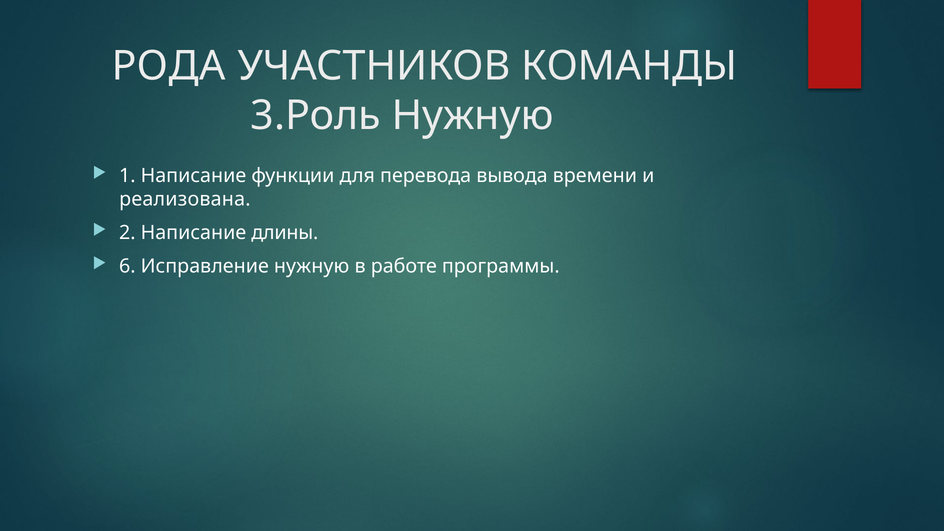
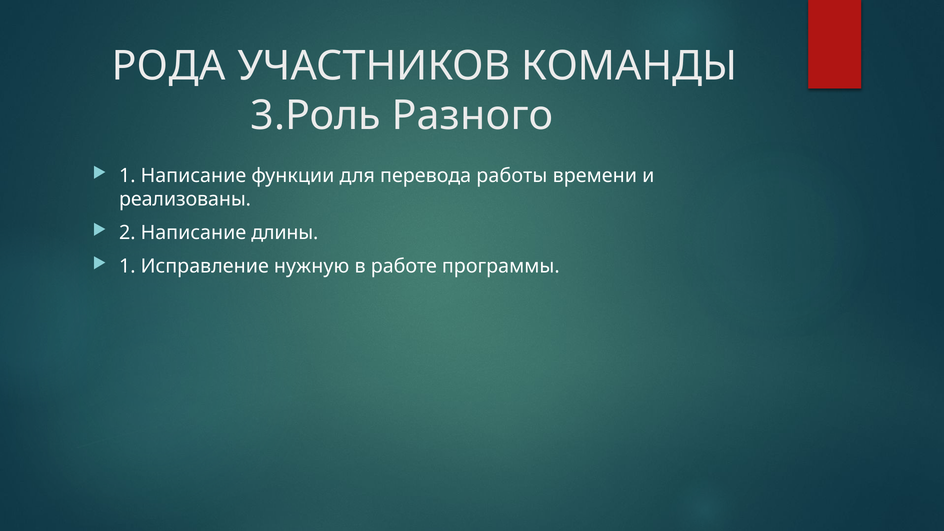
3.Роль Нужную: Нужную -> Разного
вывода: вывода -> работы
реализована: реализована -> реализованы
6 at (127, 266): 6 -> 1
